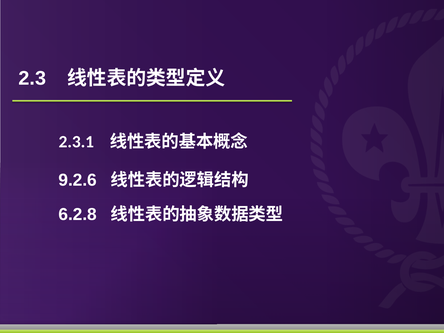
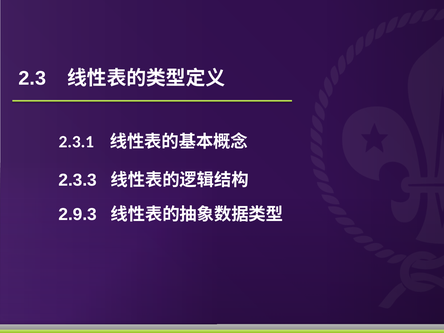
9.2.6: 9.2.6 -> 2.3.3
6.2.8: 6.2.8 -> 2.9.3
